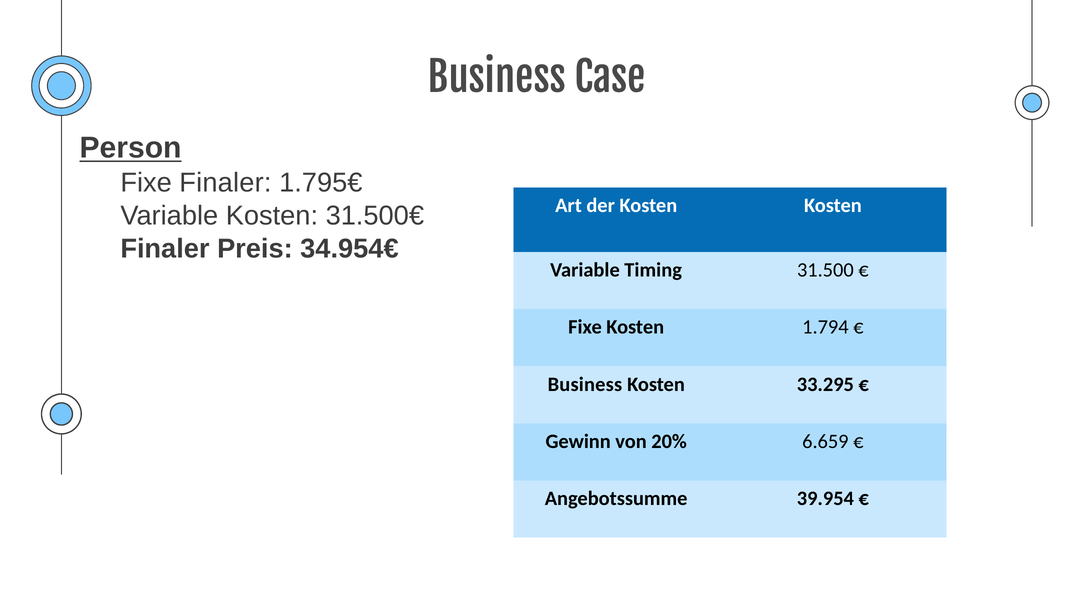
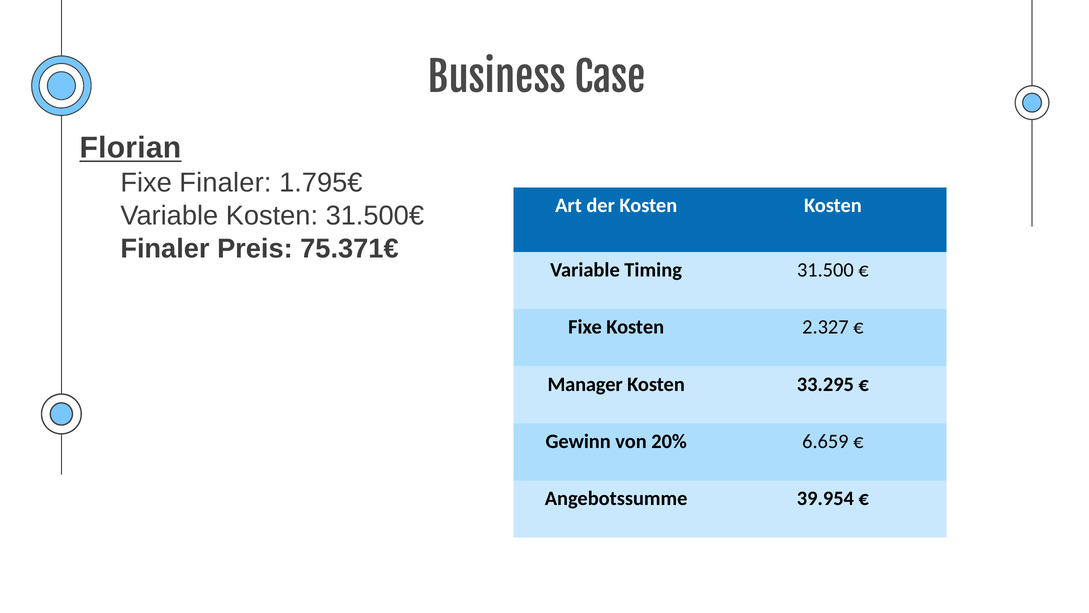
Person: Person -> Florian
34.954€: 34.954€ -> 75.371€
1.794: 1.794 -> 2.327
Business at (585, 384): Business -> Manager
